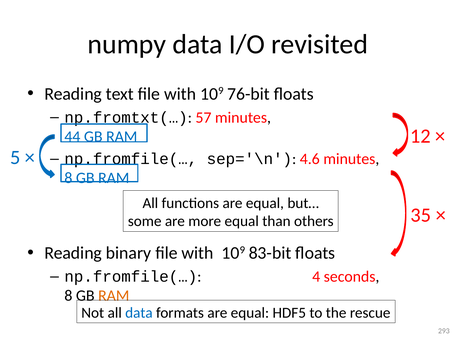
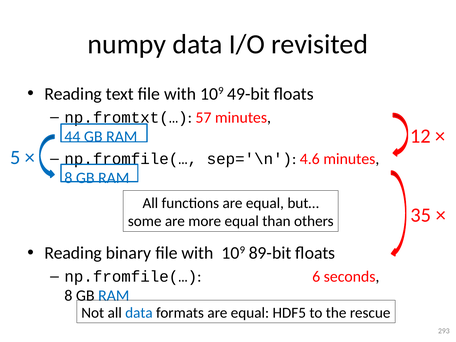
76-bit: 76-bit -> 49-bit
83-bit: 83-bit -> 89-bit
4: 4 -> 6
RAM at (114, 296) colour: orange -> blue
